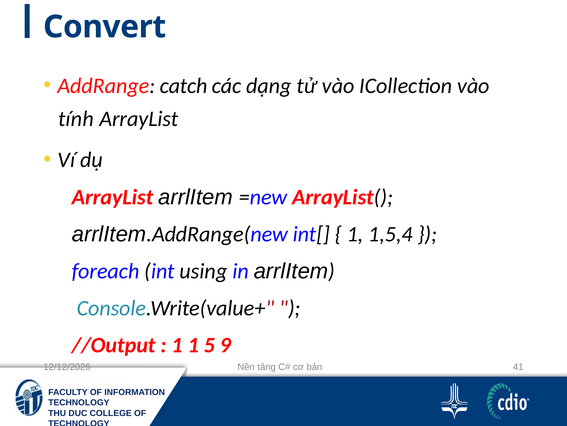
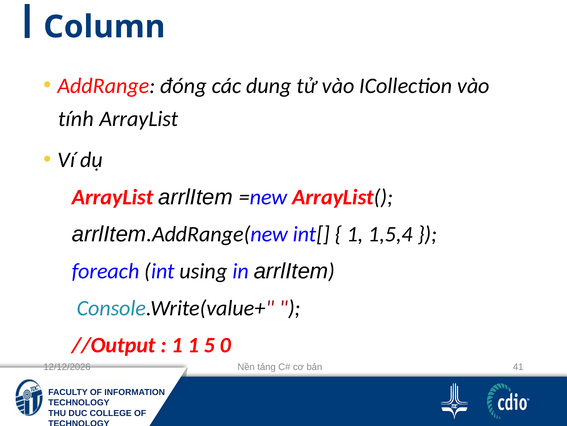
Convert: Convert -> Column
catch: catch -> đóng
dạng: dạng -> dung
9: 9 -> 0
